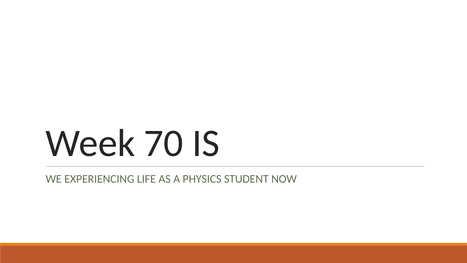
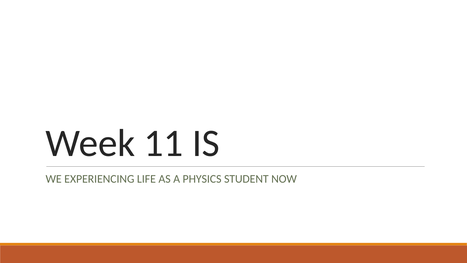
70: 70 -> 11
